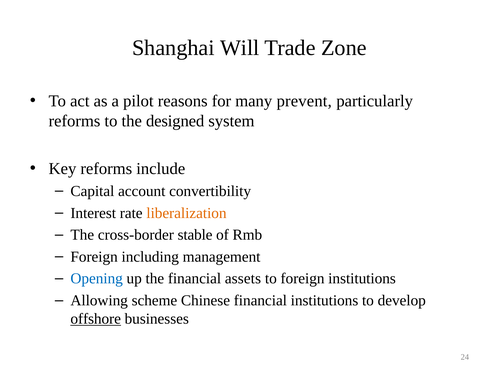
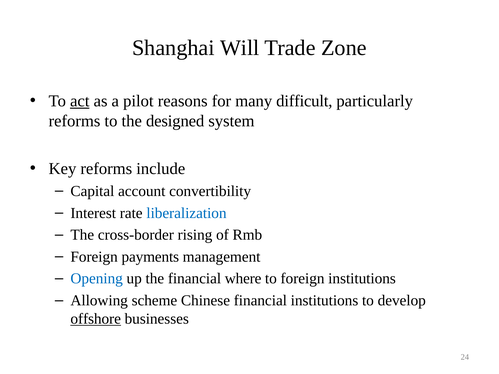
act underline: none -> present
prevent: prevent -> difficult
liberalization colour: orange -> blue
stable: stable -> rising
including: including -> payments
assets: assets -> where
